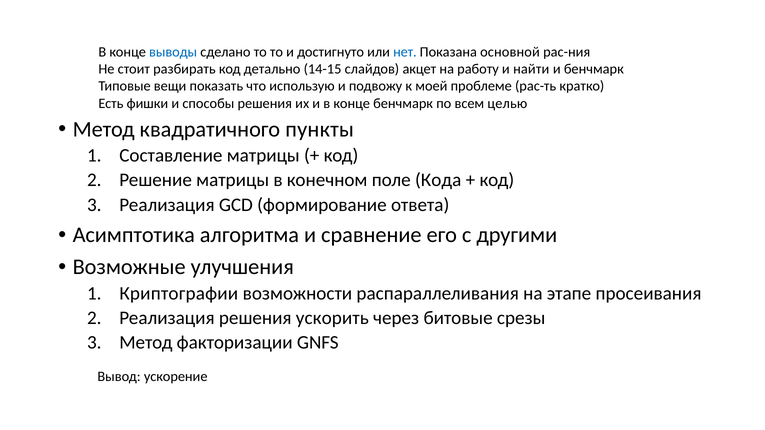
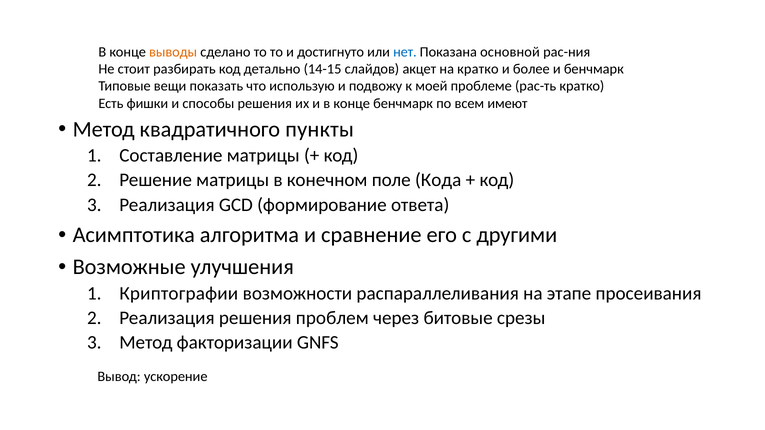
выводы colour: blue -> orange
на работу: работу -> кратко
найти: найти -> более
целью: целью -> имеют
ускорить: ускорить -> проблем
